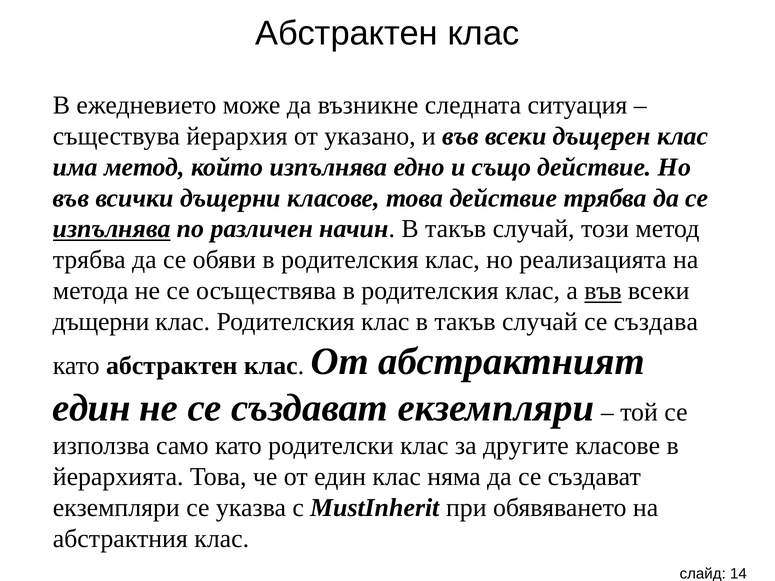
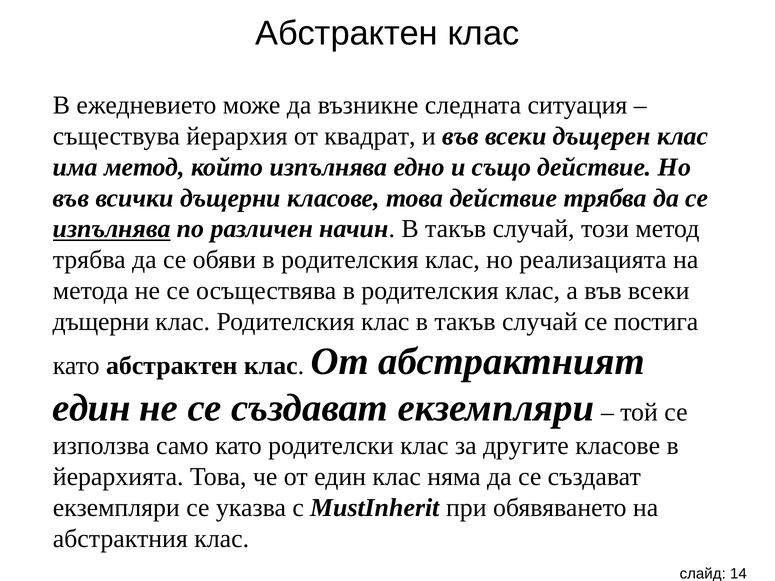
указано: указано -> квадрат
във at (603, 291) underline: present -> none
създава: създава -> постига
